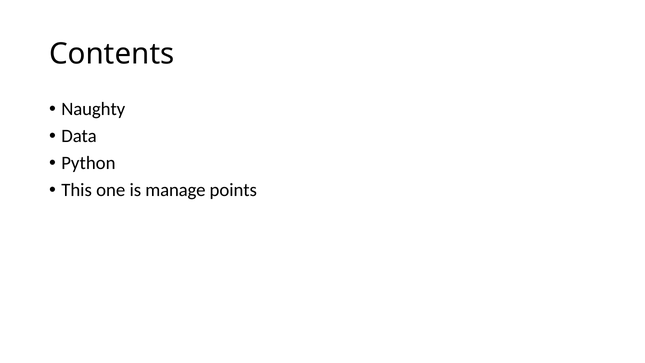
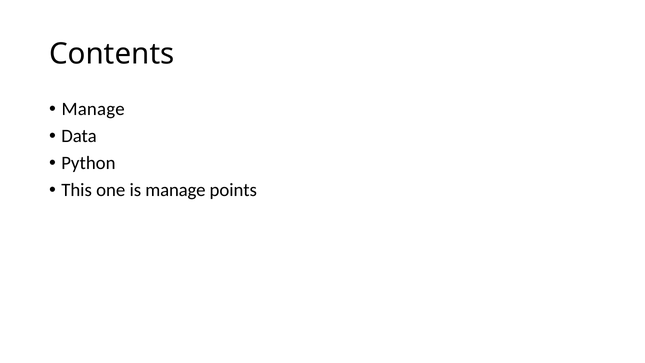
Naughty at (93, 109): Naughty -> Manage
